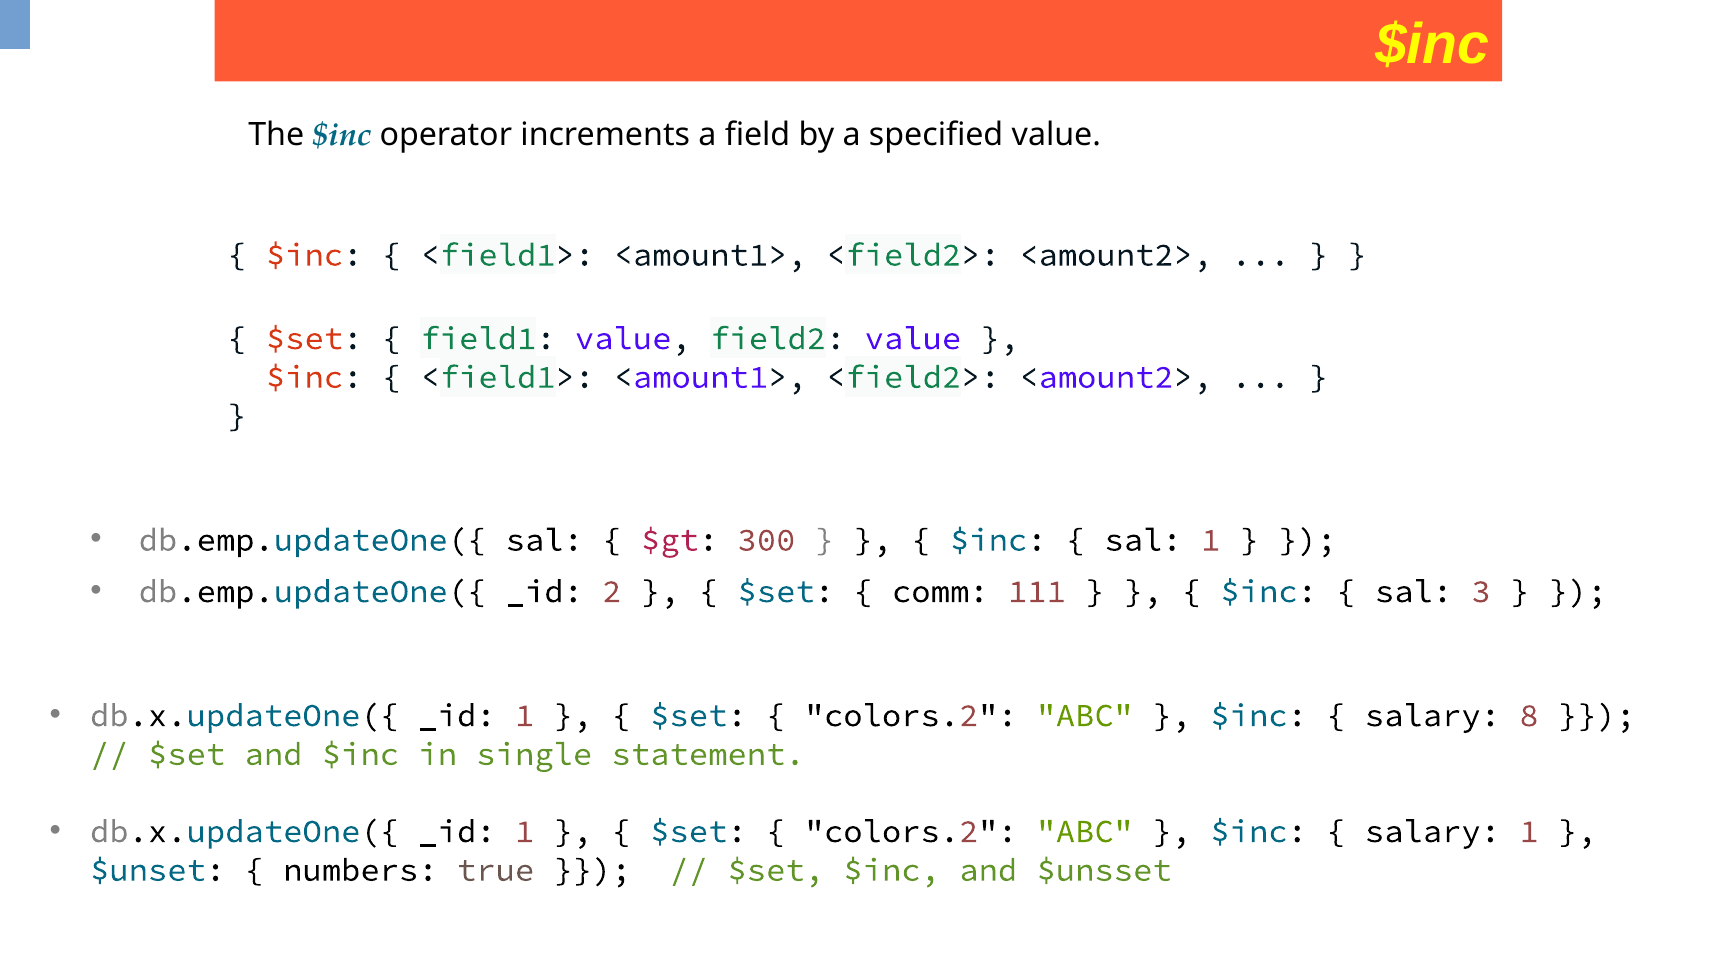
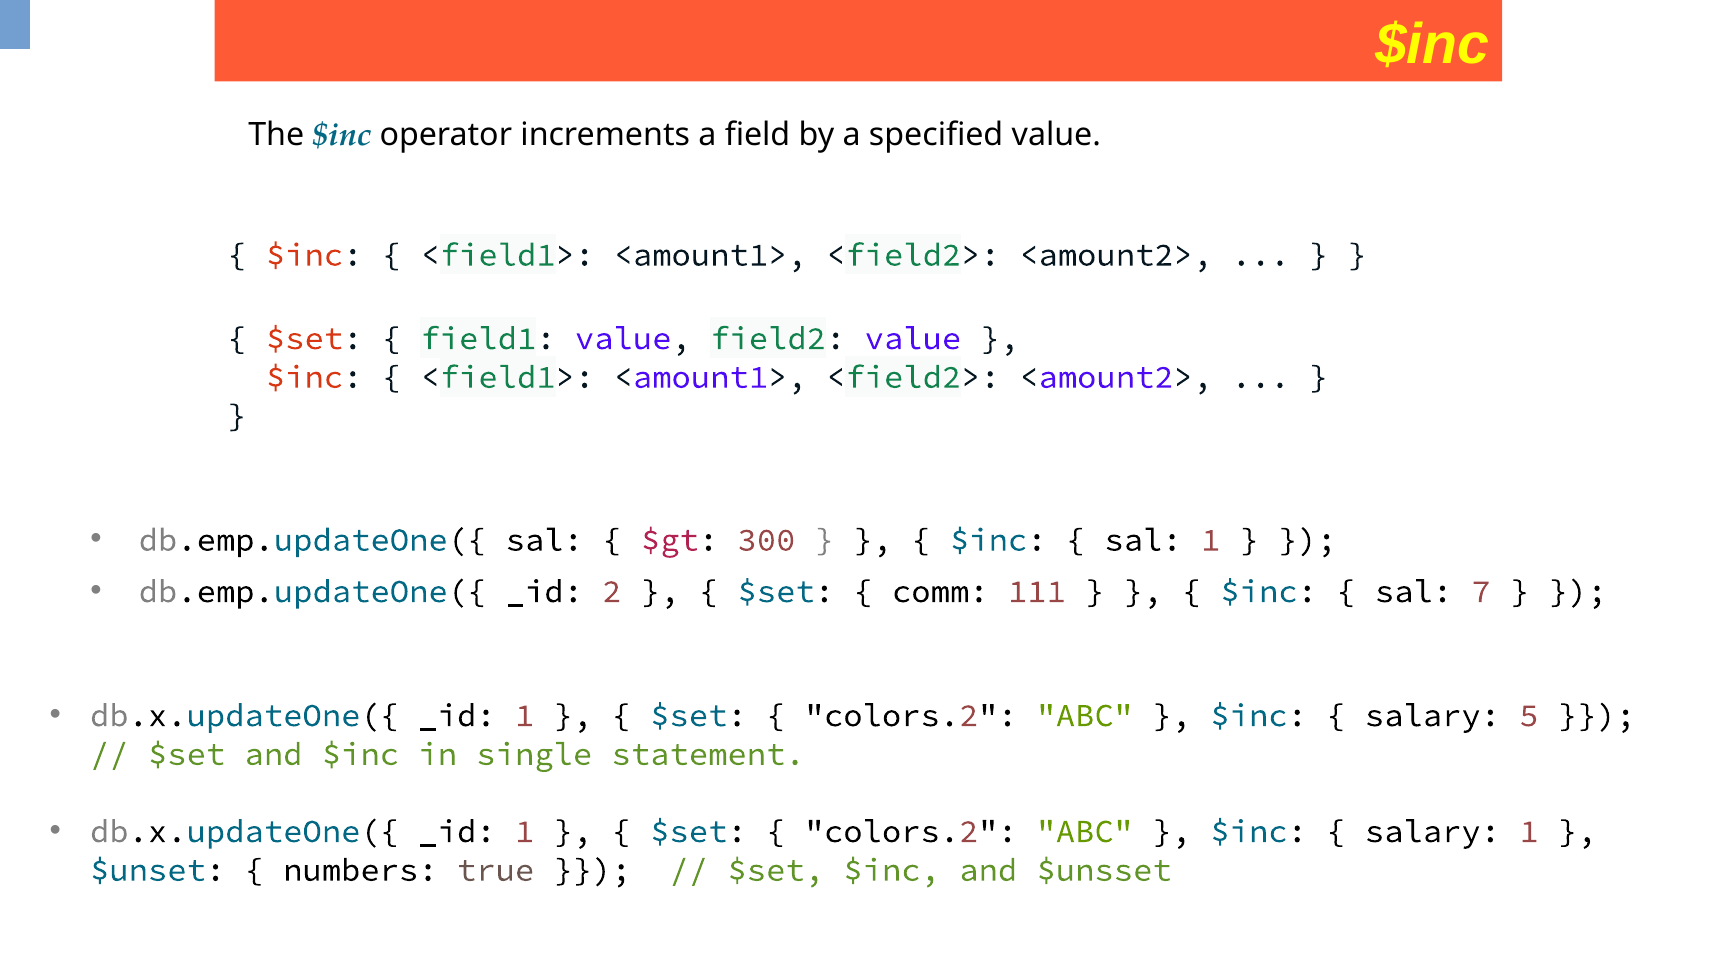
3: 3 -> 7
8: 8 -> 5
